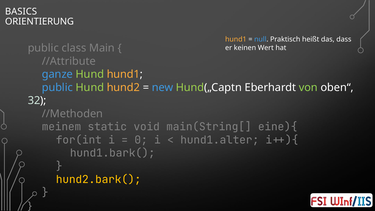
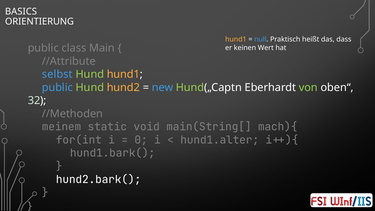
ganze: ganze -> selbst
eine){: eine){ -> mach){
hund2.bark( colour: yellow -> white
